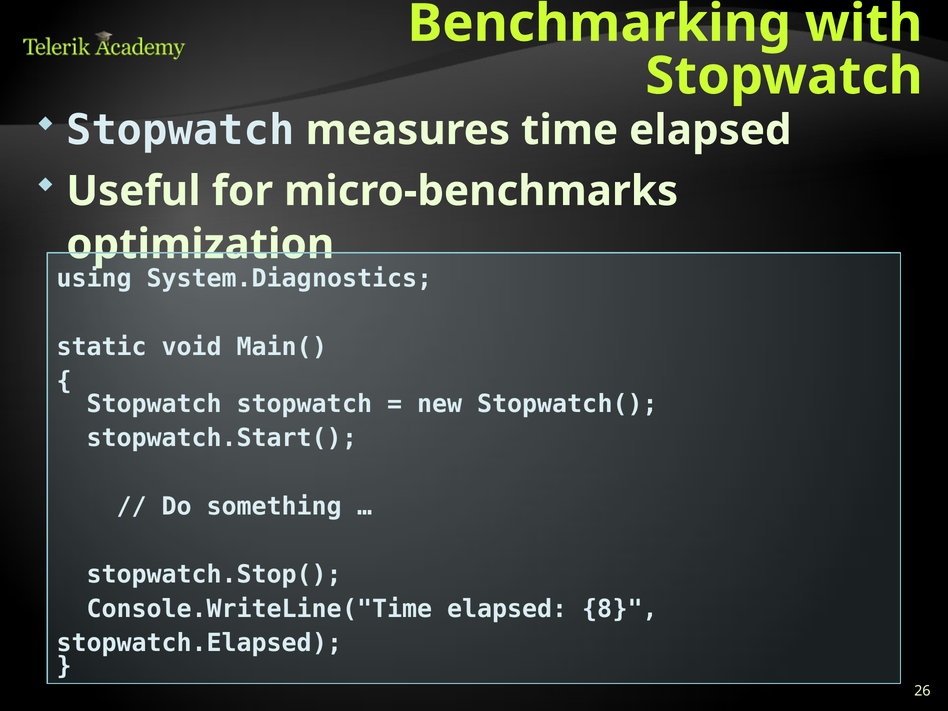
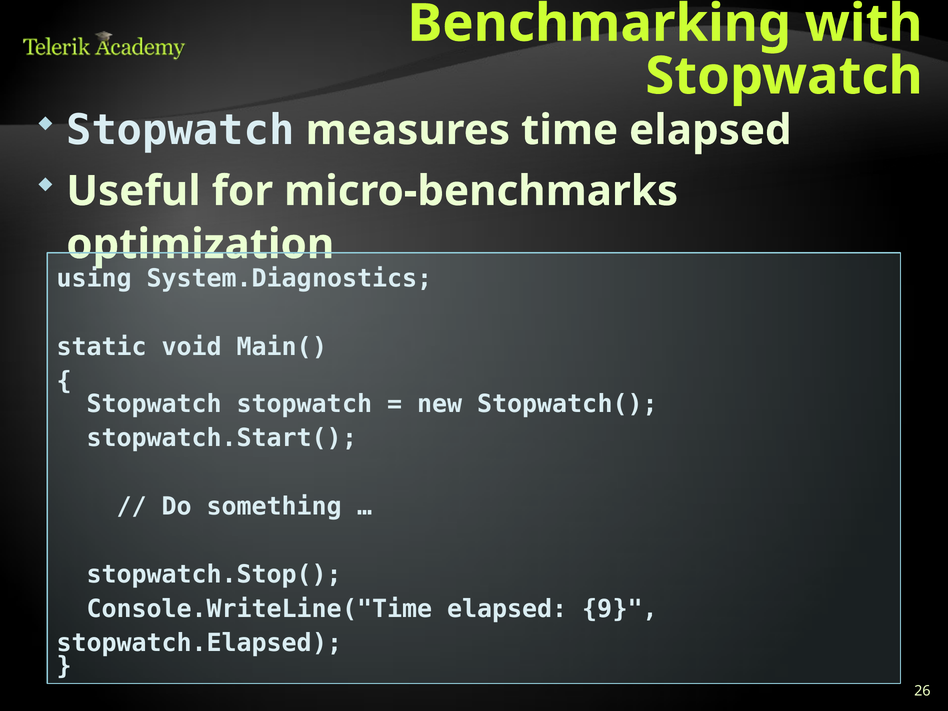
8: 8 -> 9
